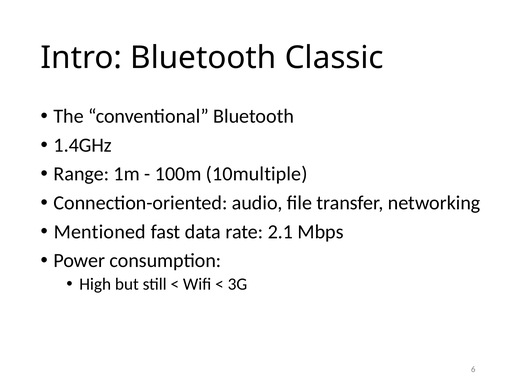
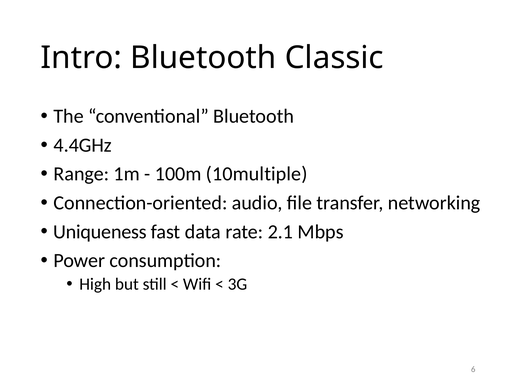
1.4GHz: 1.4GHz -> 4.4GHz
Mentioned: Mentioned -> Uniqueness
